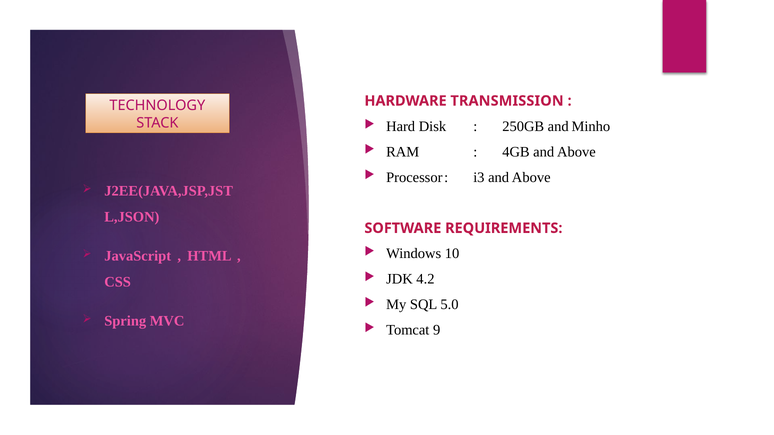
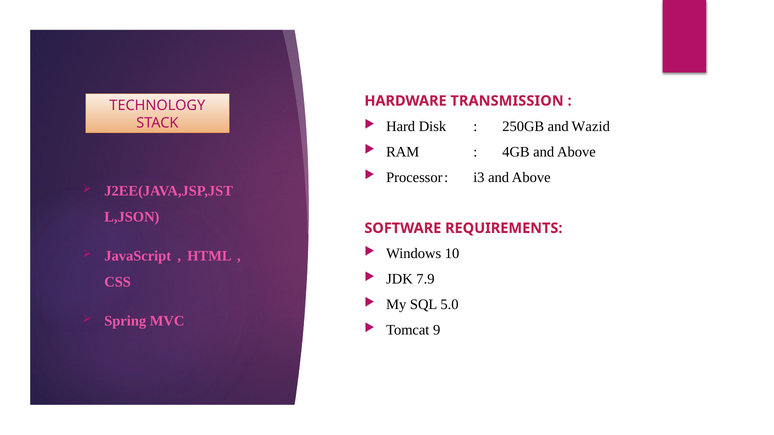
Minho: Minho -> Wazid
4.2: 4.2 -> 7.9
